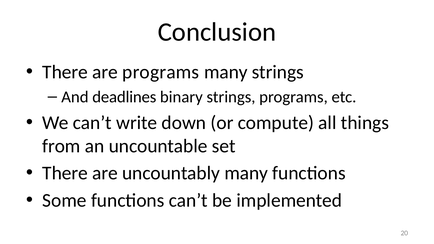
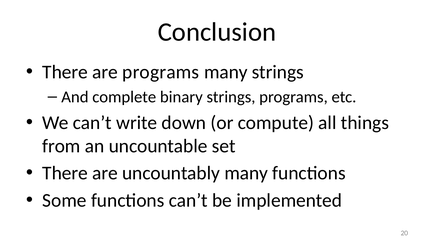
deadlines: deadlines -> complete
